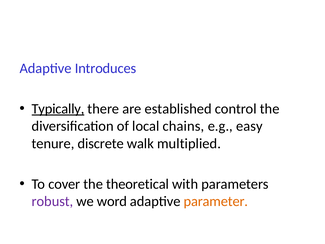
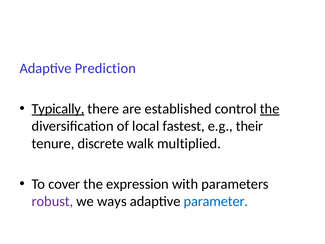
Introduces: Introduces -> Prediction
the at (270, 109) underline: none -> present
chains: chains -> fastest
easy: easy -> their
theoretical: theoretical -> expression
word: word -> ways
parameter colour: orange -> blue
